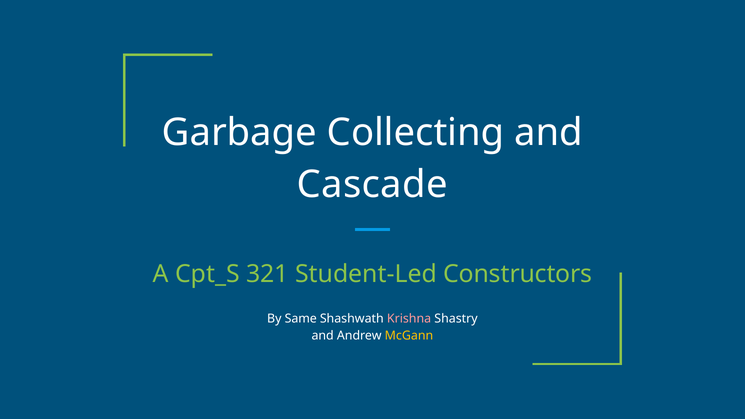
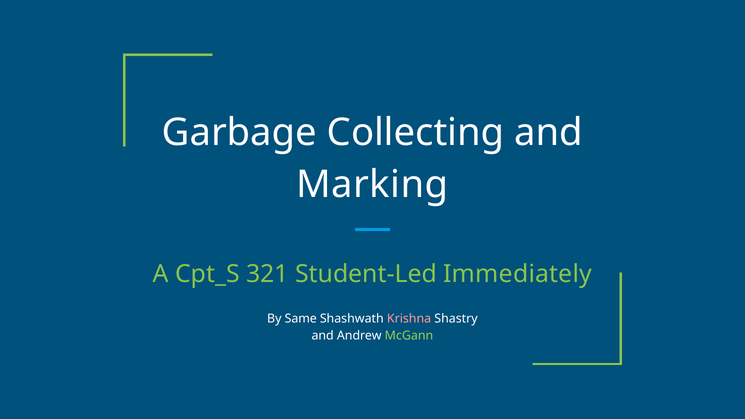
Cascade: Cascade -> Marking
Constructors: Constructors -> Immediately
McGann colour: yellow -> light green
